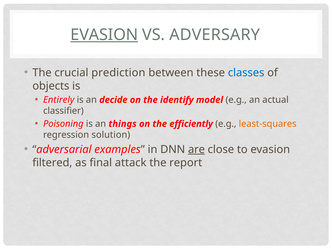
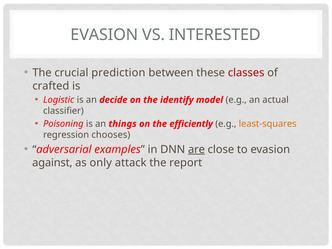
EVASION at (104, 35) underline: present -> none
ADVERSARY: ADVERSARY -> INTERESTED
classes colour: blue -> red
objects: objects -> crafted
Entirely: Entirely -> Logistic
solution: solution -> chooses
filtered: filtered -> against
final: final -> only
